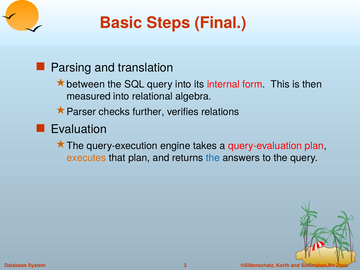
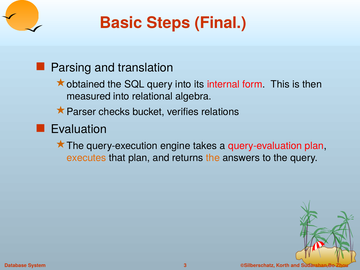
between: between -> obtained
further: further -> bucket
the at (213, 158) colour: blue -> orange
